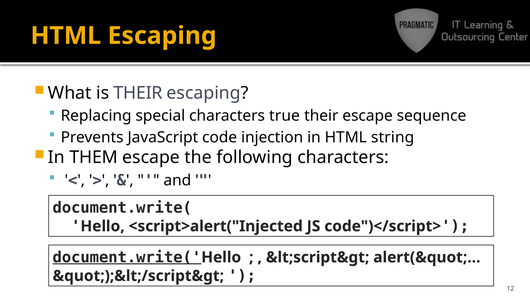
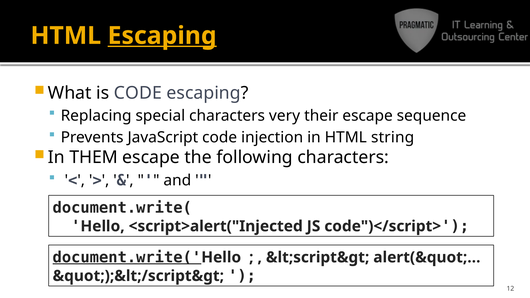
Escaping at (162, 36) underline: none -> present
is THEIR: THEIR -> CODE
true: true -> very
